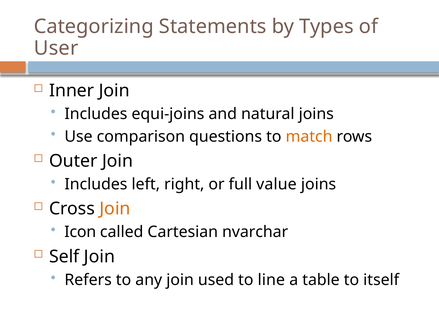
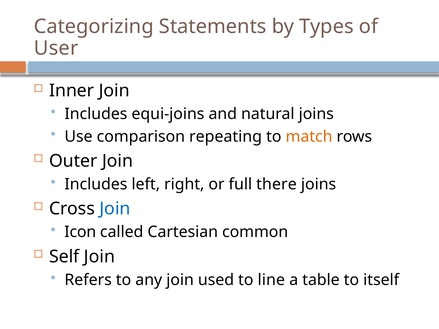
questions: questions -> repeating
value: value -> there
Join at (115, 209) colour: orange -> blue
nvarchar: nvarchar -> common
